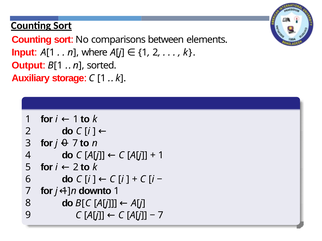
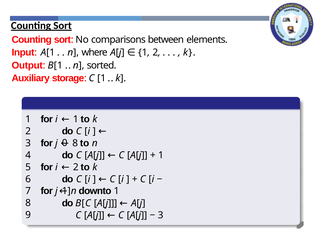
7 at (75, 143): 7 -> 8
7 at (161, 216): 7 -> 3
